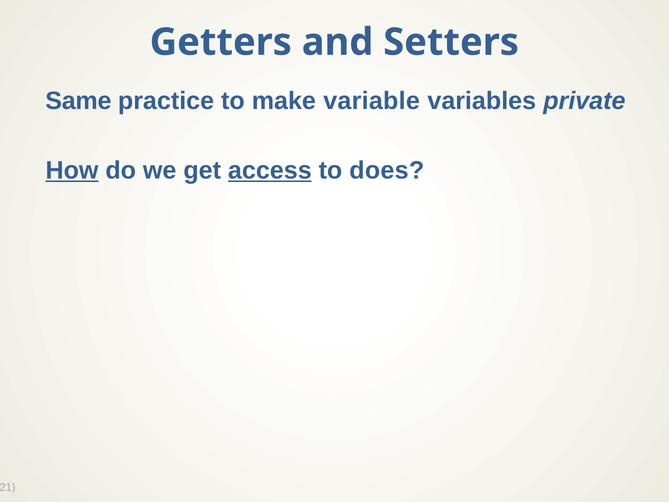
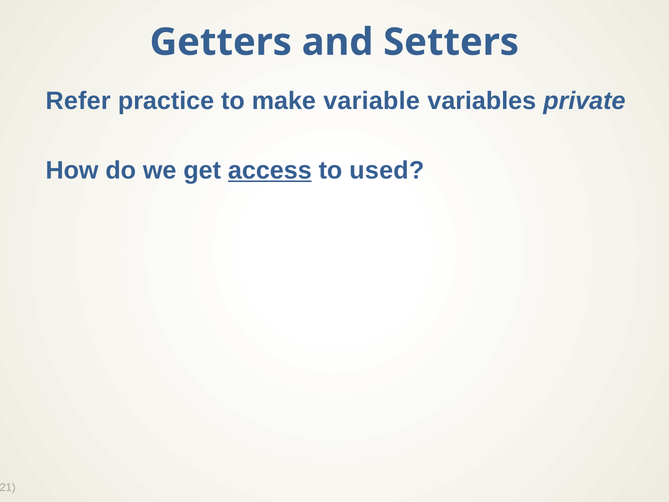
Same: Same -> Refer
How underline: present -> none
does: does -> used
